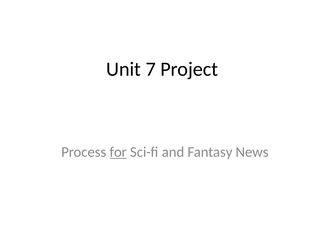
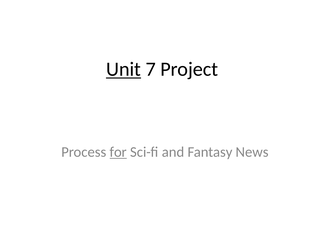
Unit underline: none -> present
